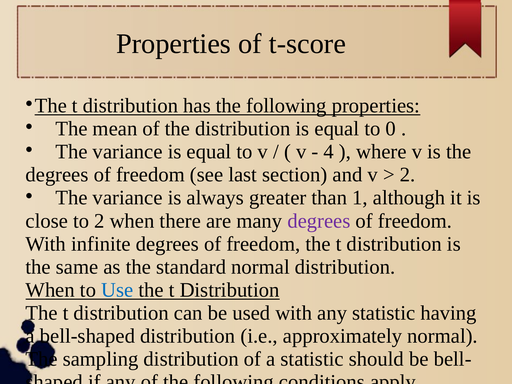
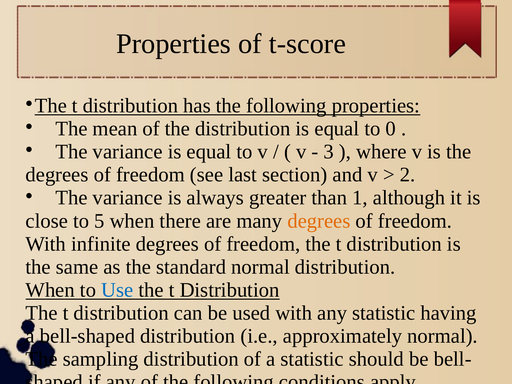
4: 4 -> 3
to 2: 2 -> 5
degrees at (319, 221) colour: purple -> orange
